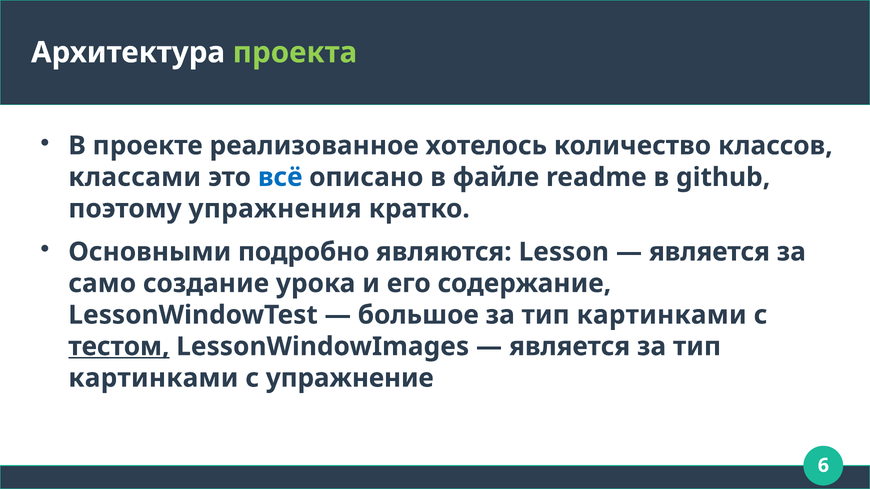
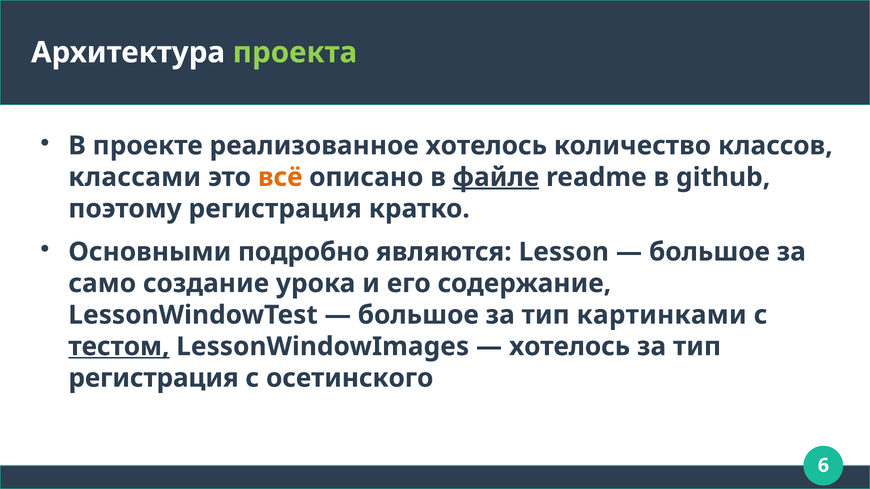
всё colour: blue -> orange
файле underline: none -> present
поэтому упражнения: упражнения -> регистрация
является at (709, 252): является -> большое
является at (570, 347): является -> хотелось
картинками at (153, 378): картинками -> регистрация
упражнение: упражнение -> осетинского
